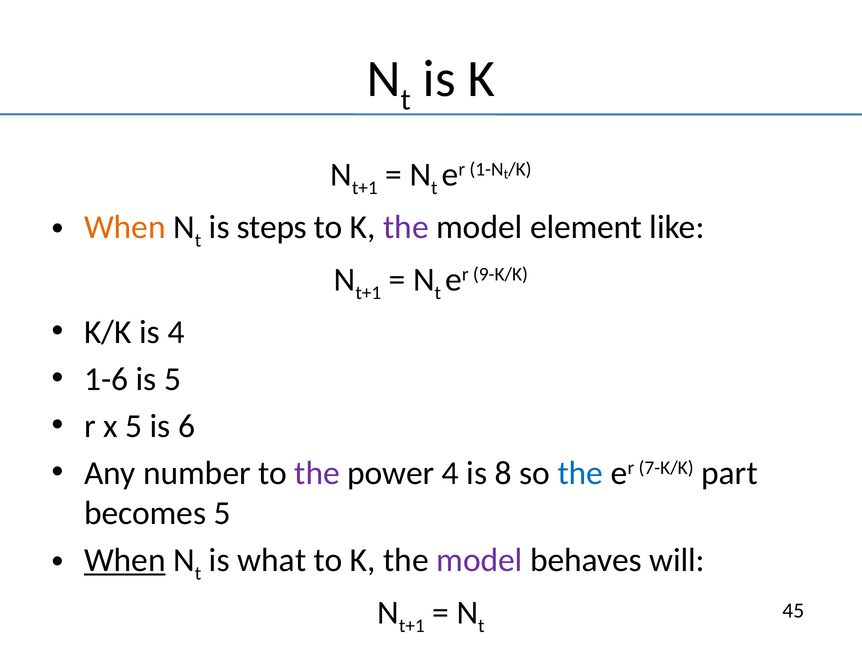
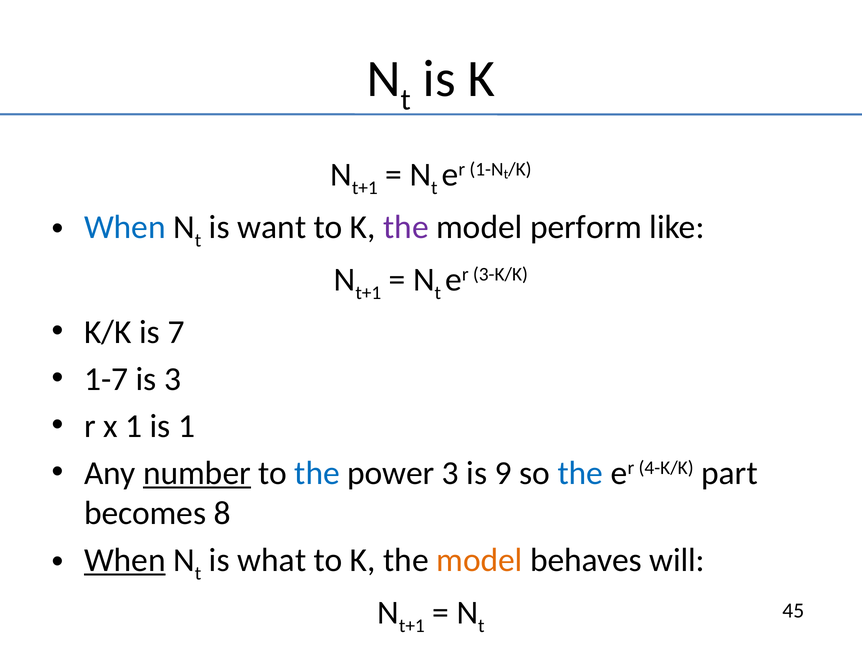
When at (125, 227) colour: orange -> blue
steps: steps -> want
element: element -> perform
9-K/K: 9-K/K -> 3-K/K
is 4: 4 -> 7
1-6: 1-6 -> 1-7
is 5: 5 -> 3
x 5: 5 -> 1
is 6: 6 -> 1
number underline: none -> present
the at (317, 473) colour: purple -> blue
power 4: 4 -> 3
8: 8 -> 9
7-K/K: 7-K/K -> 4-K/K
becomes 5: 5 -> 8
model at (479, 561) colour: purple -> orange
